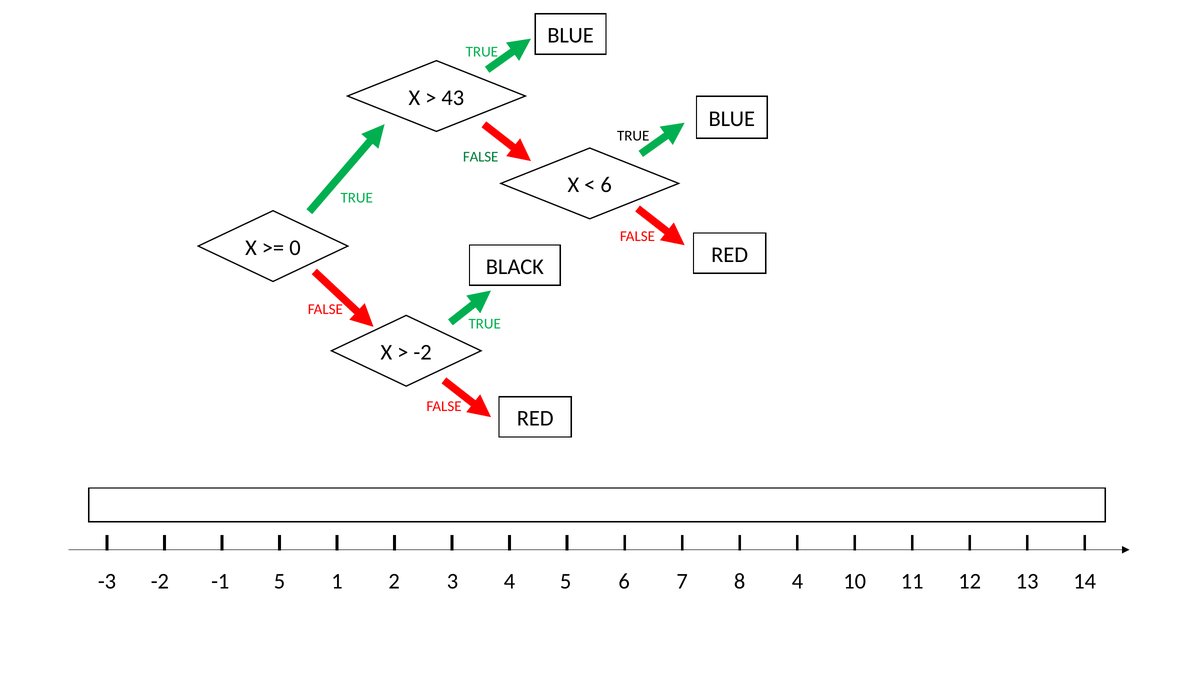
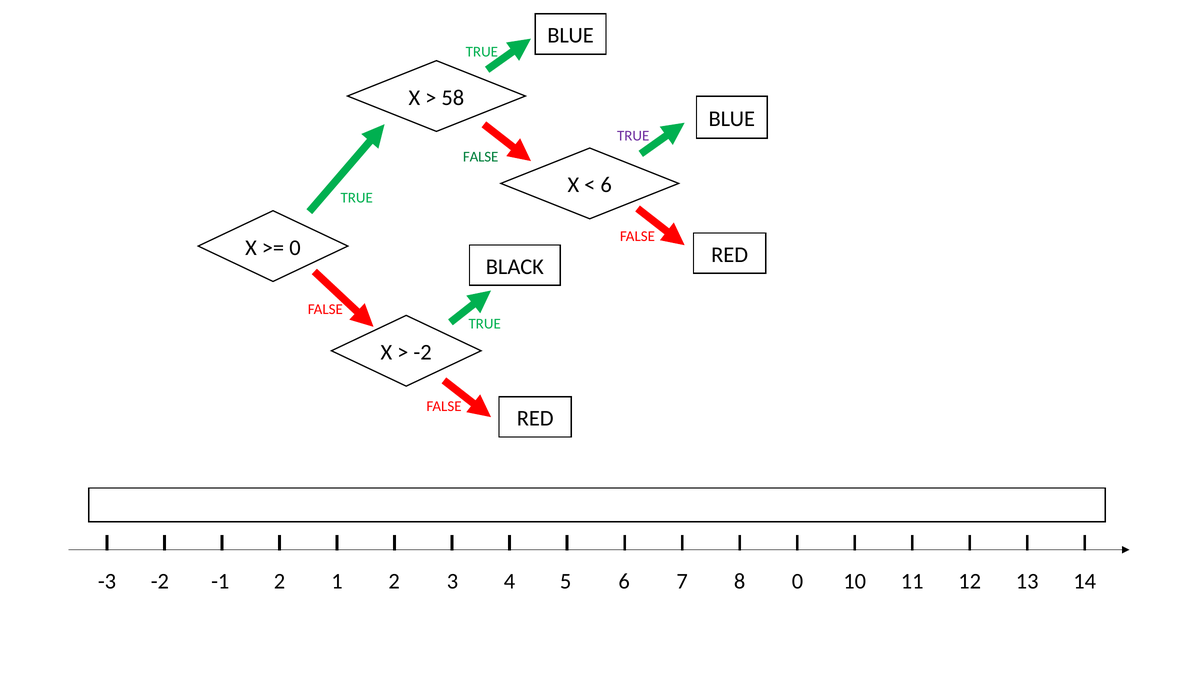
43: 43 -> 58
TRUE at (633, 136) colour: black -> purple
-1 5: 5 -> 2
8 4: 4 -> 0
